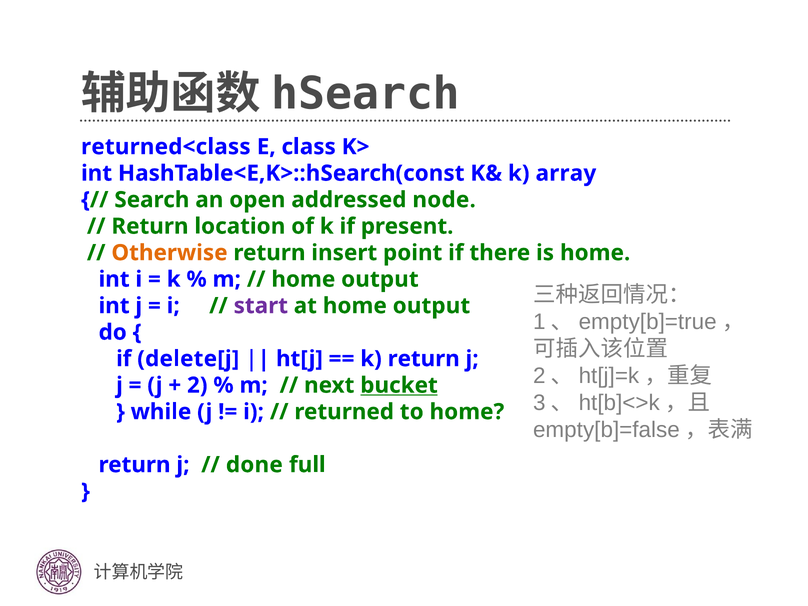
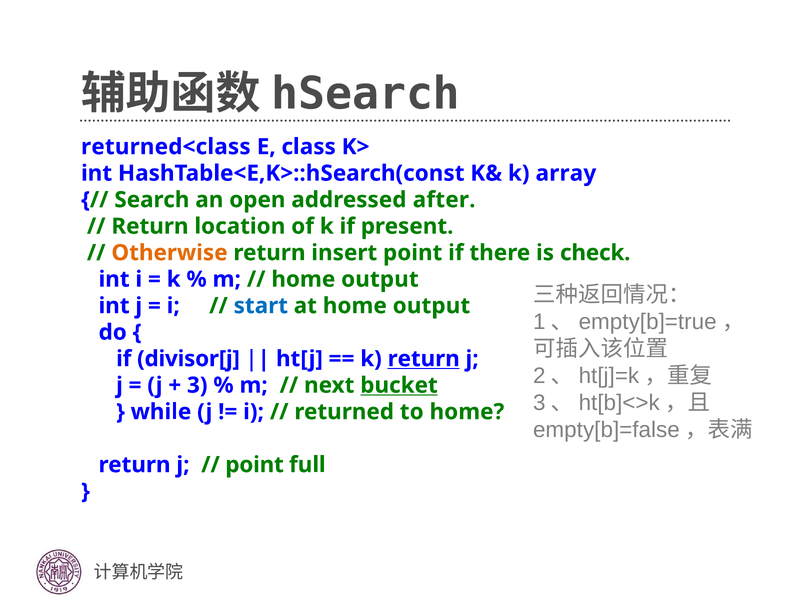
node: node -> after
is home: home -> check
start colour: purple -> blue
delete[j: delete[j -> divisor[j
return at (424, 359) underline: none -> present
2: 2 -> 3
done at (254, 465): done -> point
